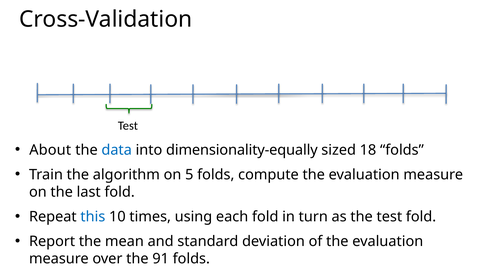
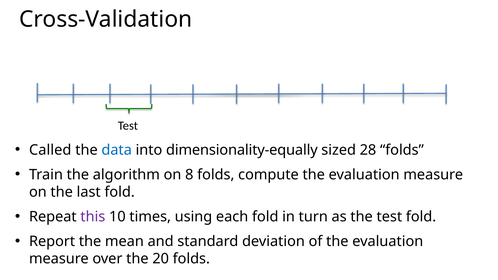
About: About -> Called
18: 18 -> 28
5: 5 -> 8
this colour: blue -> purple
91: 91 -> 20
